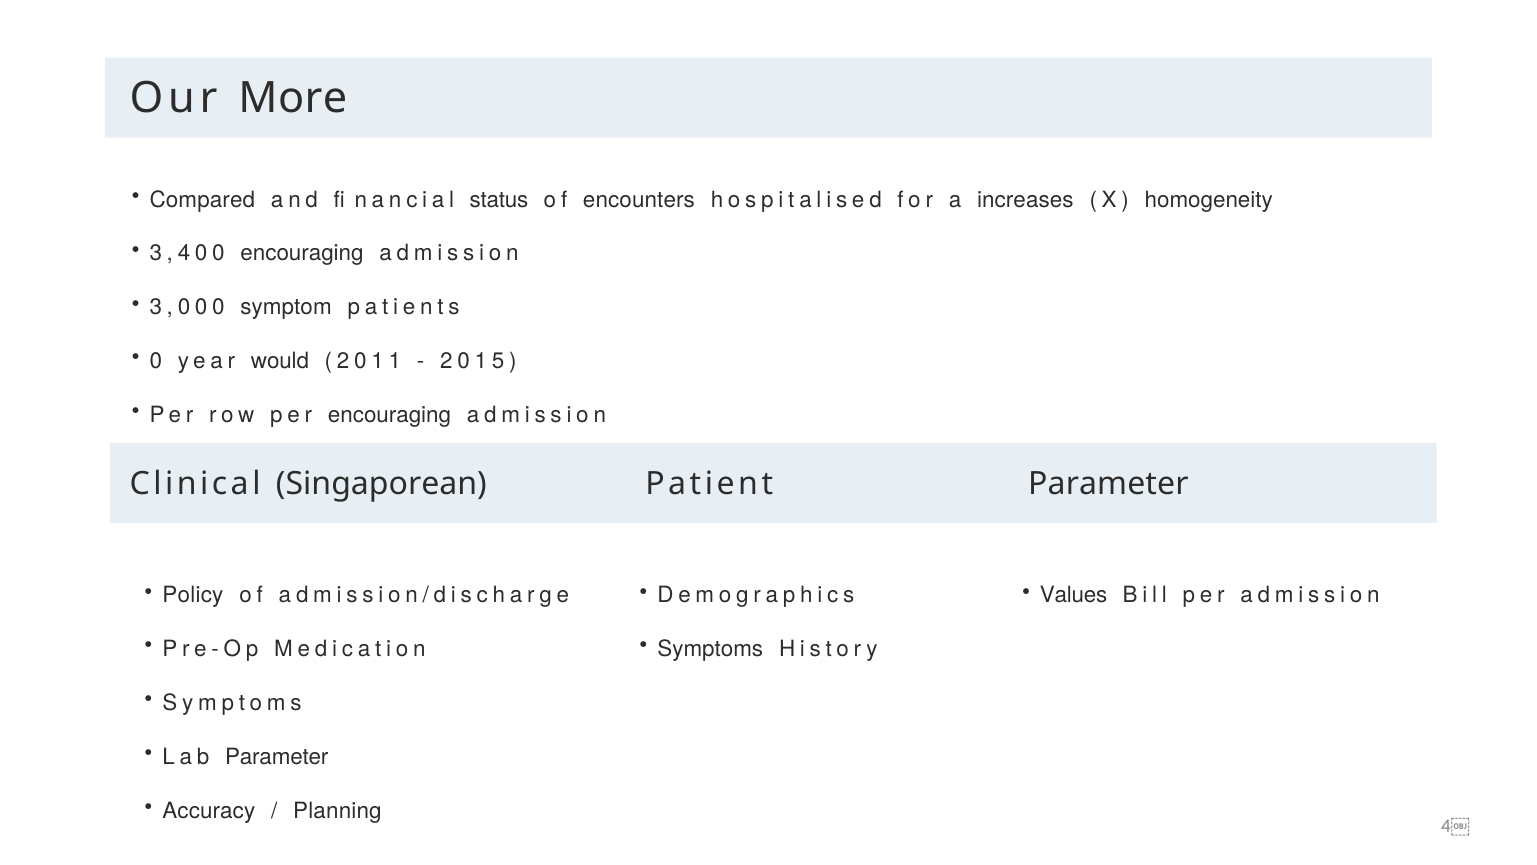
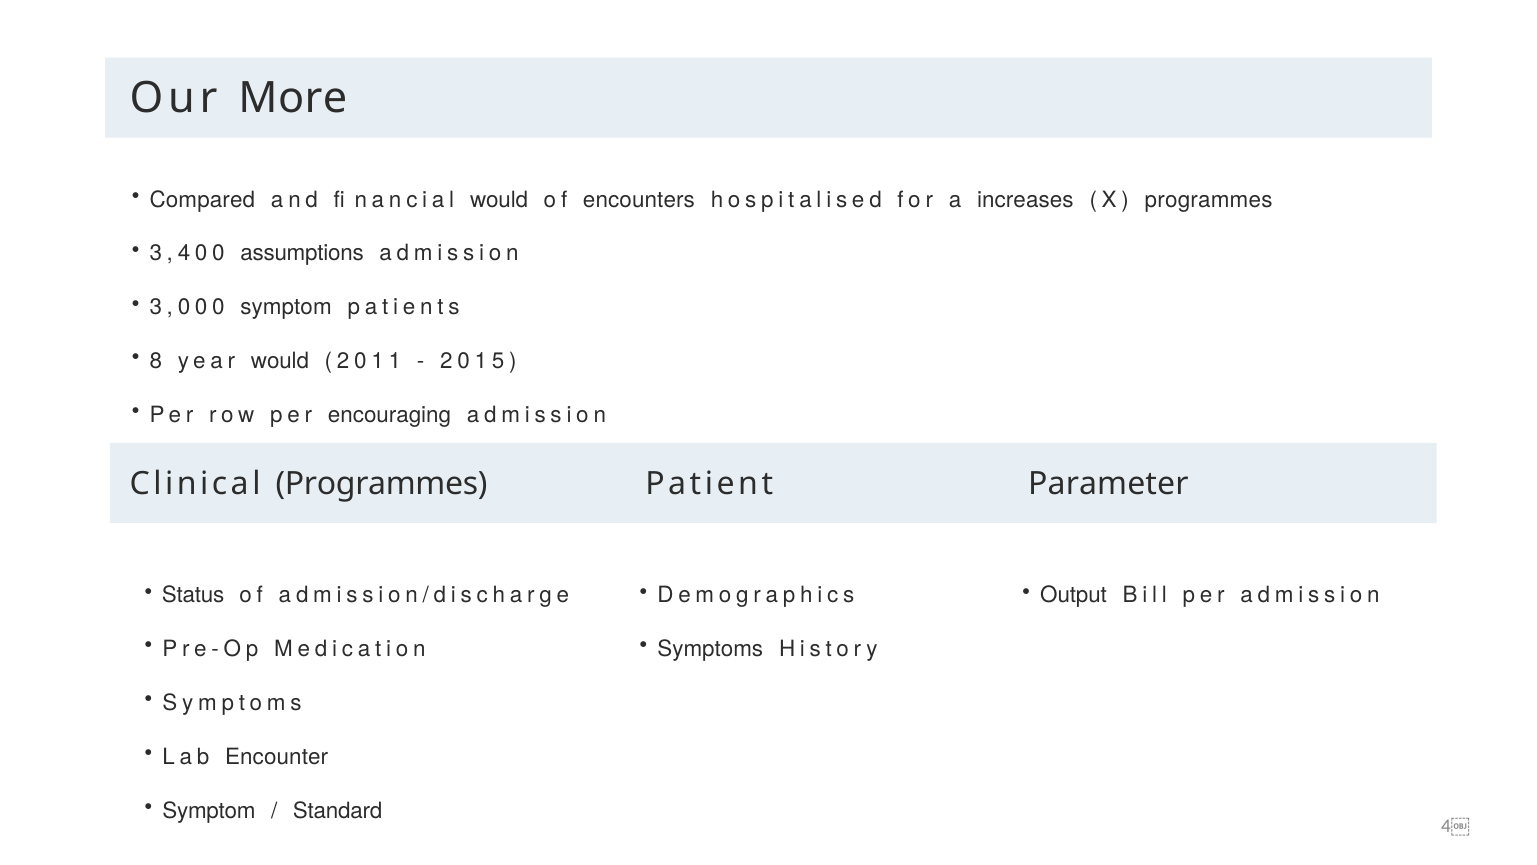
status at (499, 200): status -> would
X homogeneity: homogeneity -> programmes
3,400 encouraging: encouraging -> assumptions
0: 0 -> 8
Clinical Singaporean: Singaporean -> Programmes
Policy: Policy -> Status
Values: Values -> Output
Lab Parameter: Parameter -> Encounter
Accuracy at (209, 811): Accuracy -> Symptom
Planning: Planning -> Standard
